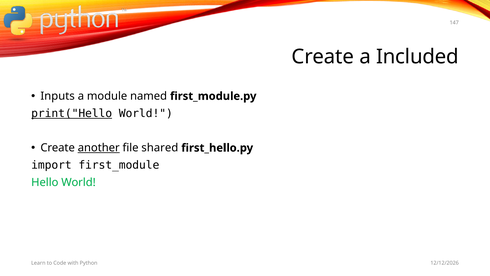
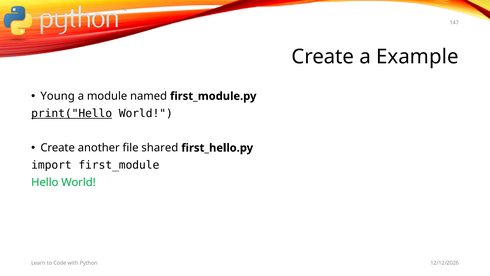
Included: Included -> Example
Inputs: Inputs -> Young
another underline: present -> none
